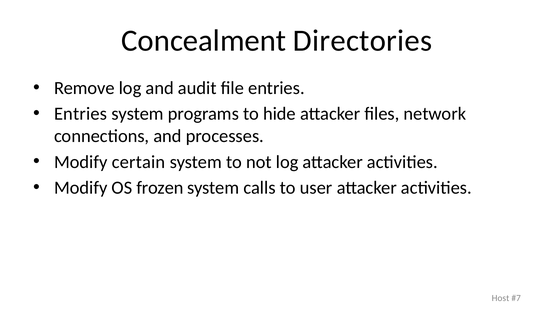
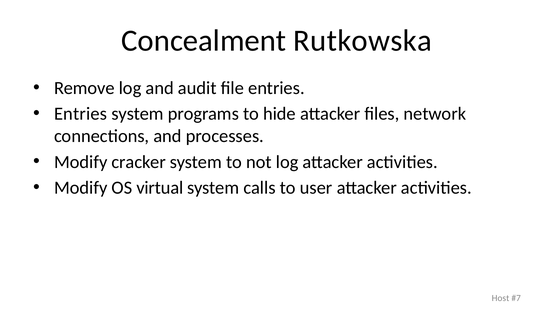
Directories: Directories -> Rutkowska
certain: certain -> cracker
frozen: frozen -> virtual
